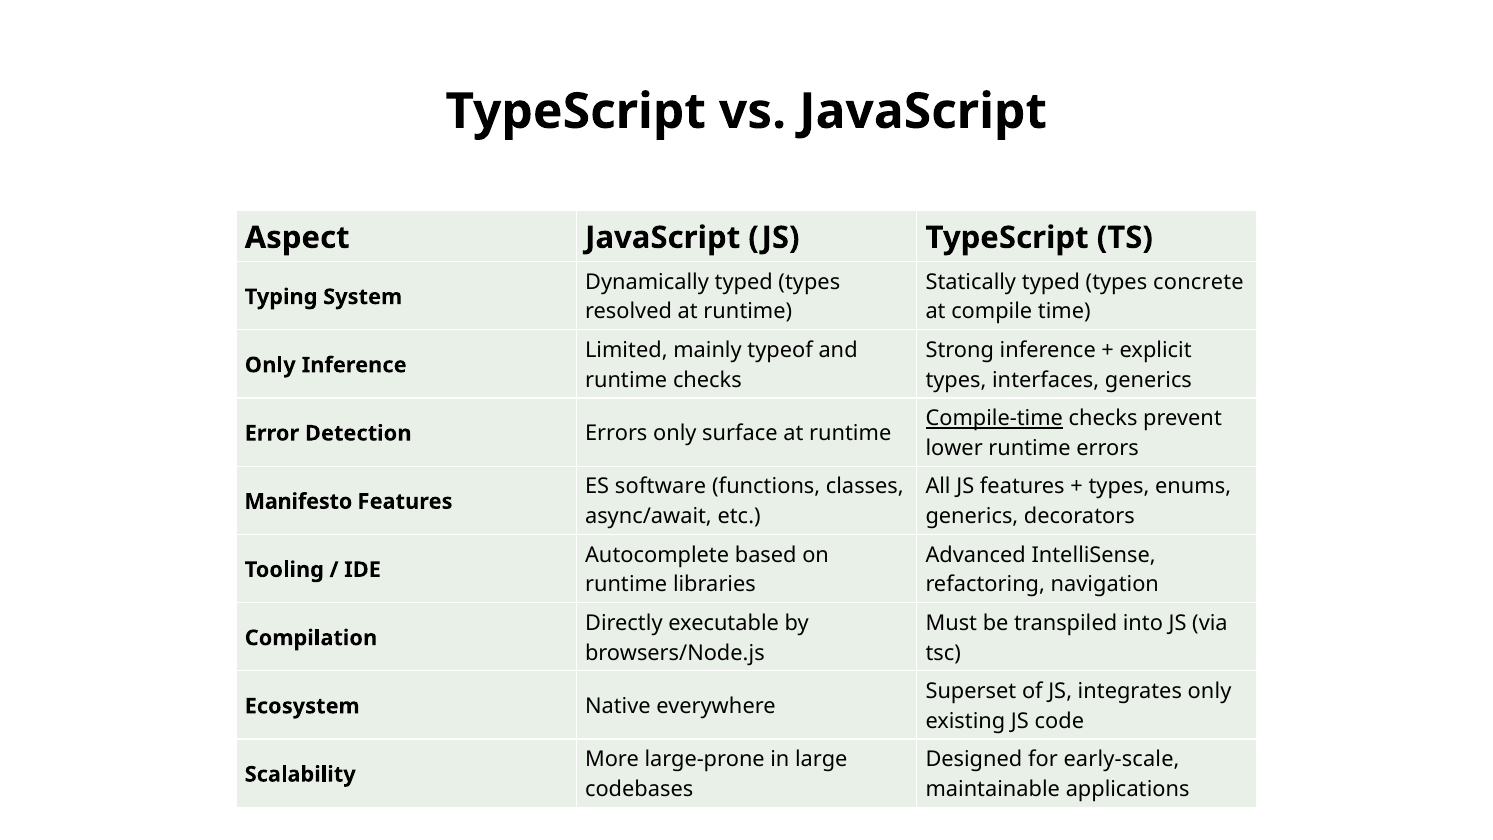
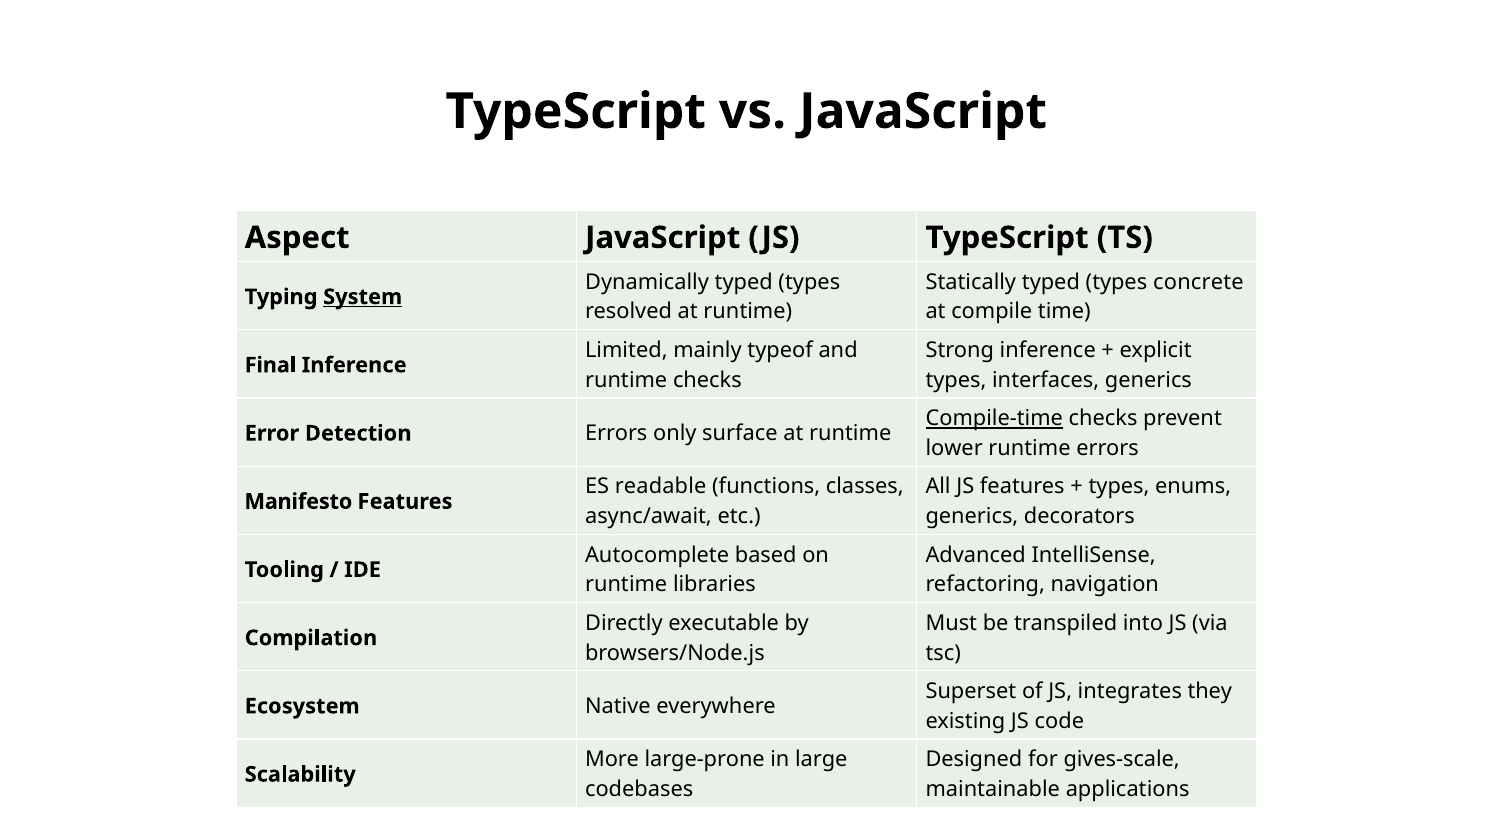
System underline: none -> present
Only at (270, 365): Only -> Final
software: software -> readable
integrates only: only -> they
early-scale: early-scale -> gives-scale
